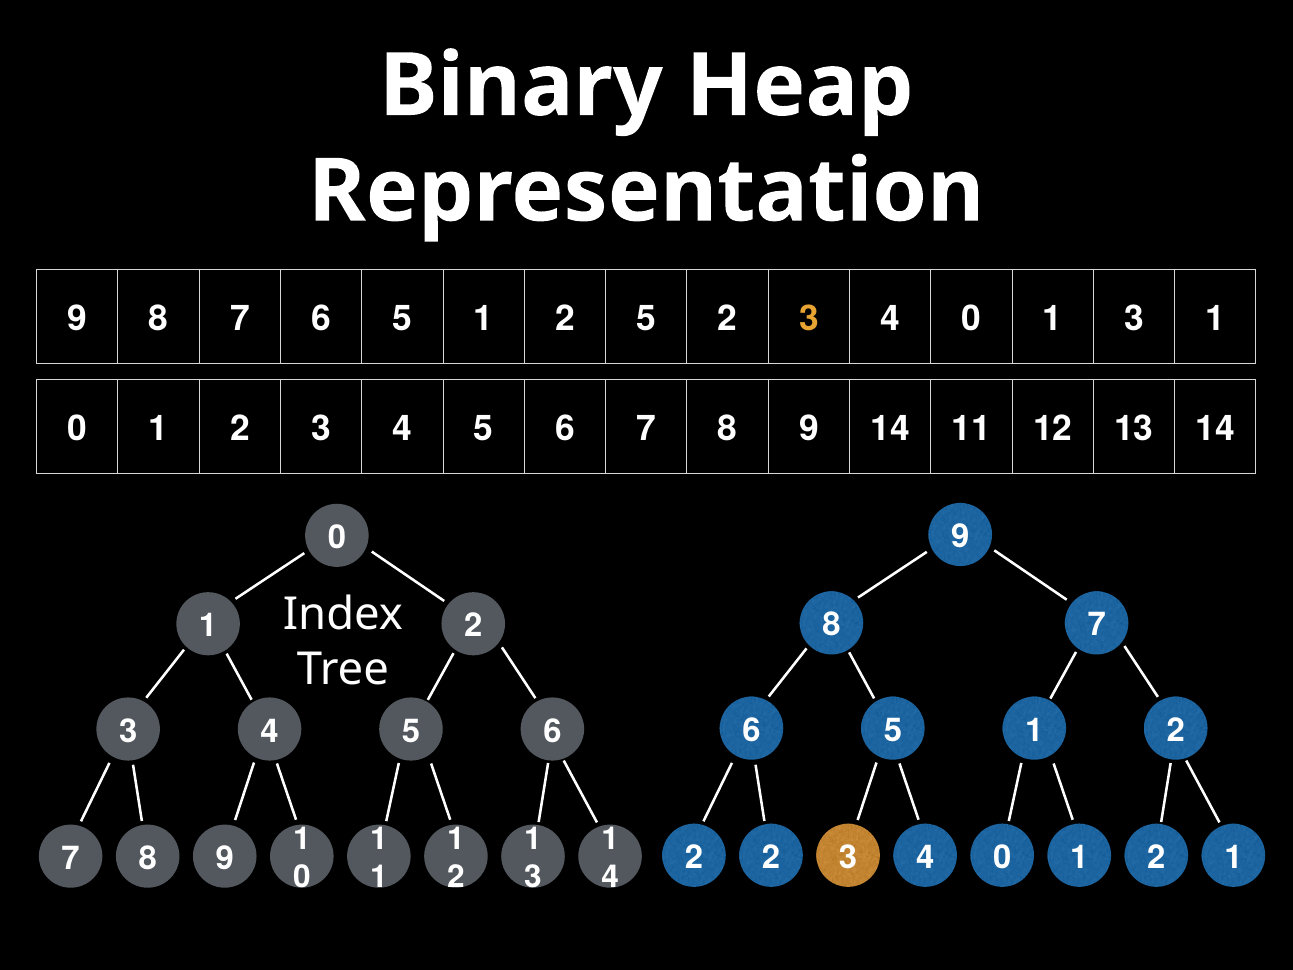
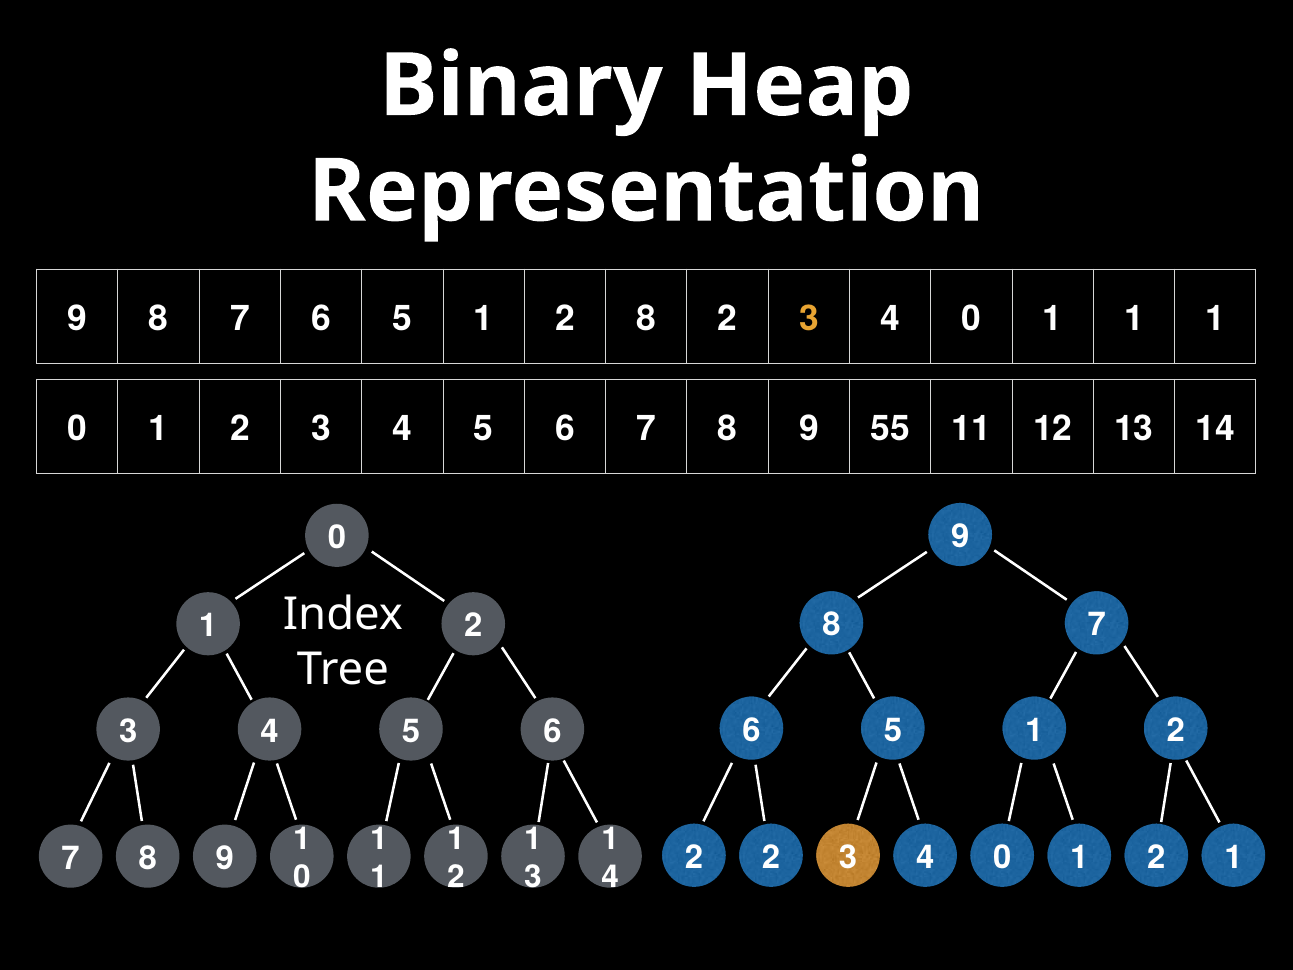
2 5: 5 -> 8
4 0 1 3: 3 -> 1
9 14: 14 -> 55
